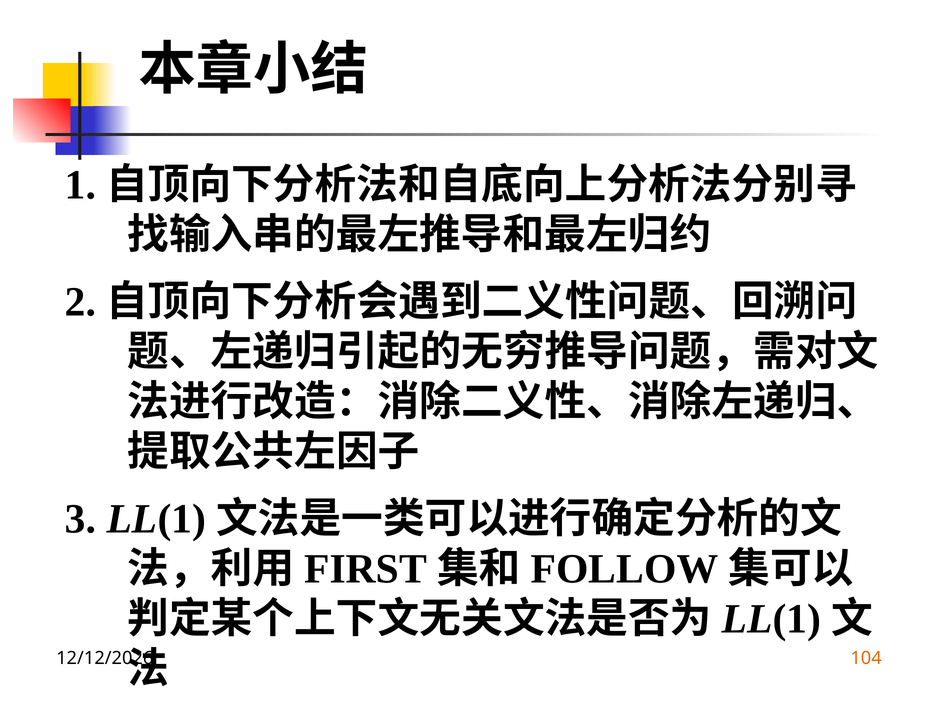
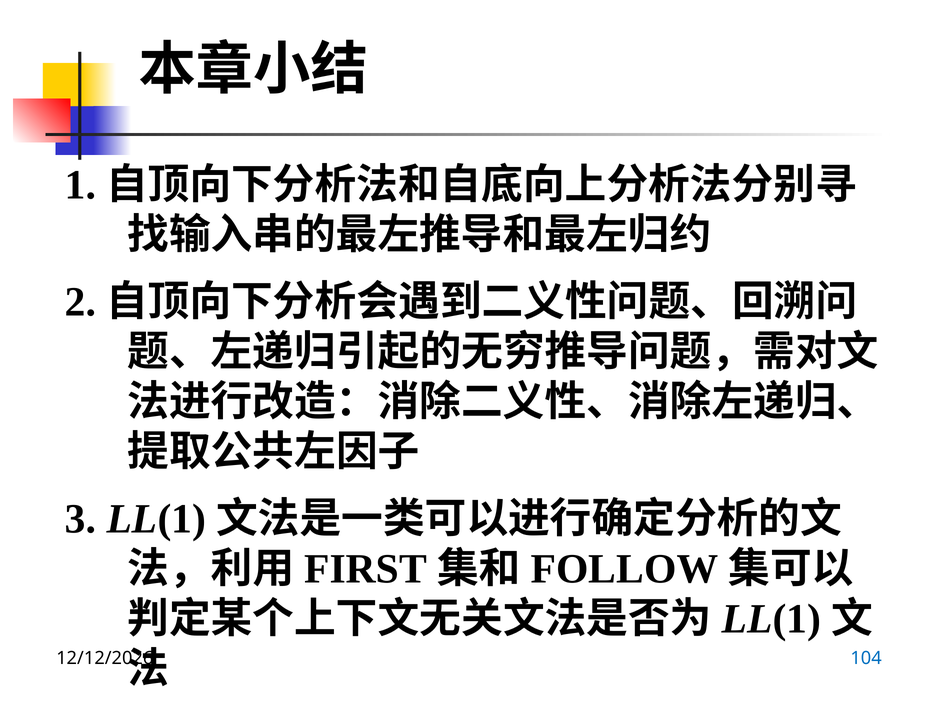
104 colour: orange -> blue
